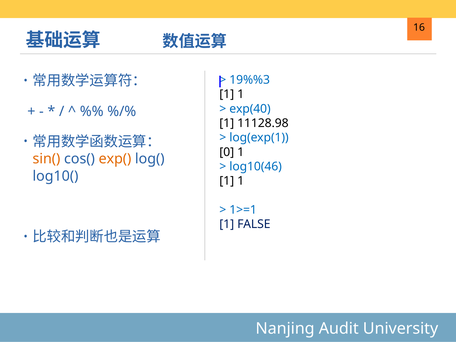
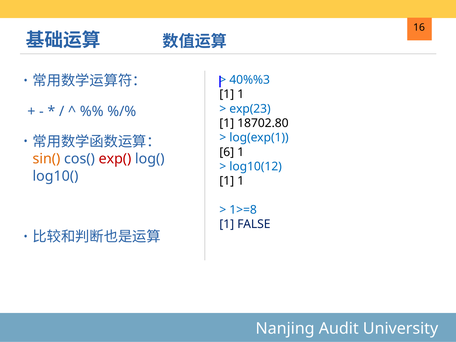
19%%3: 19%%3 -> 40%%3
exp(40: exp(40 -> exp(23
11128.98: 11128.98 -> 18702.80
0: 0 -> 6
exp( colour: orange -> red
log10(46: log10(46 -> log10(12
1>=1: 1>=1 -> 1>=8
